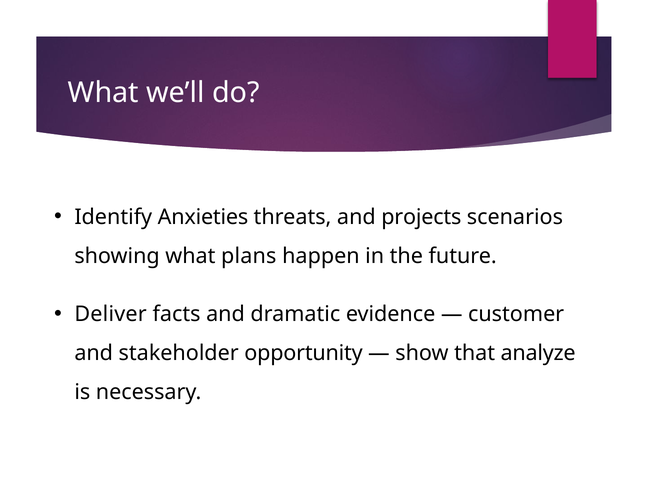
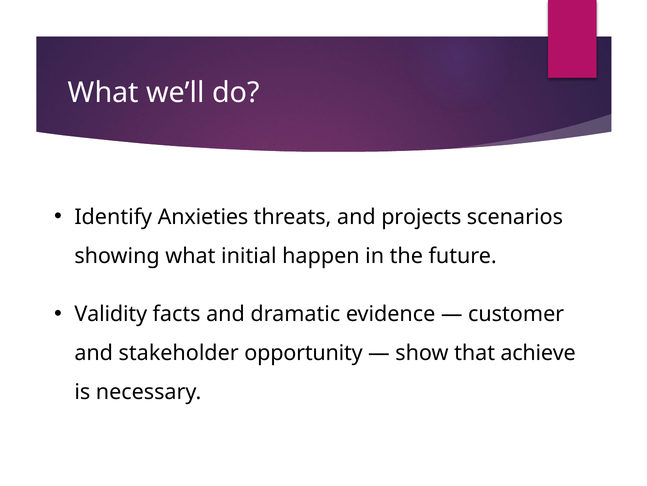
plans: plans -> initial
Deliver: Deliver -> Validity
analyze: analyze -> achieve
